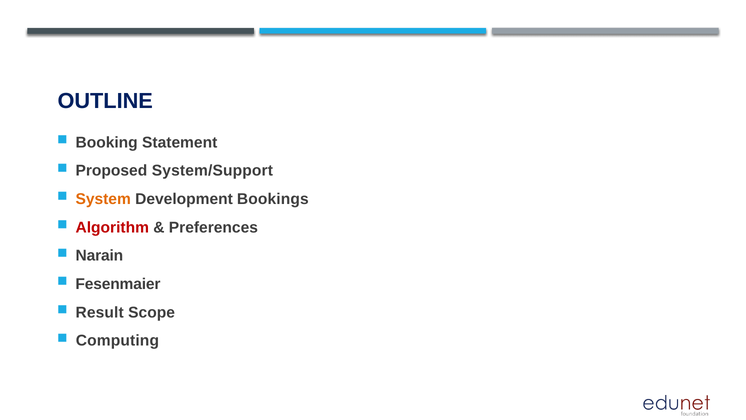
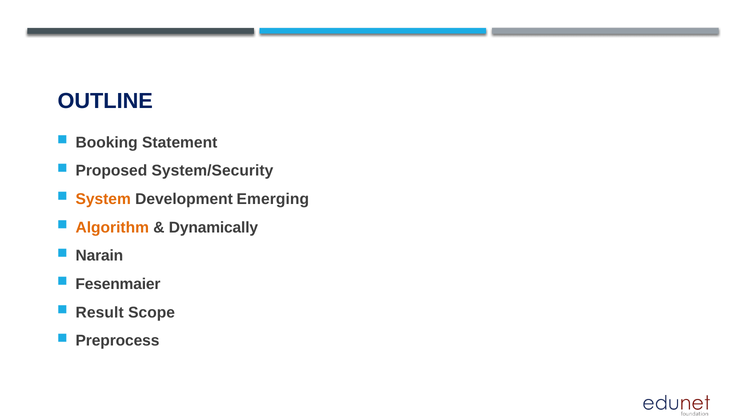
System/Support: System/Support -> System/Security
Bookings: Bookings -> Emerging
Algorithm colour: red -> orange
Preferences: Preferences -> Dynamically
Computing: Computing -> Preprocess
